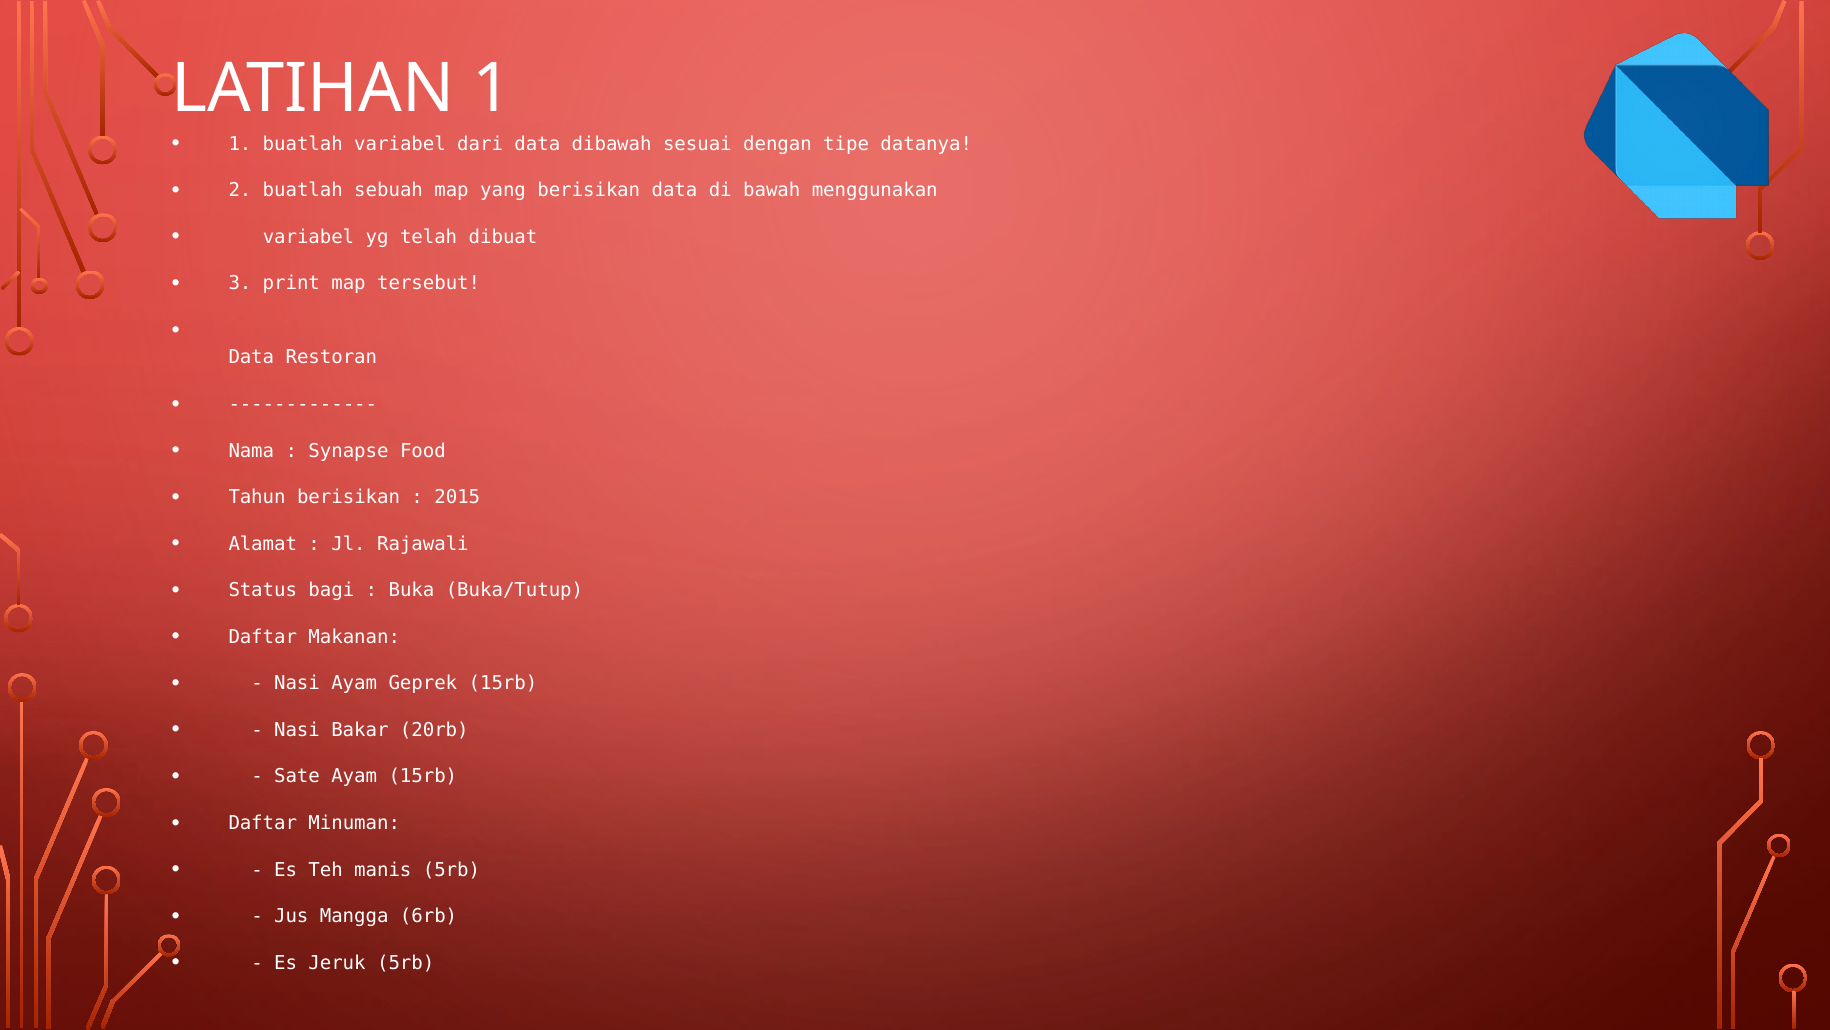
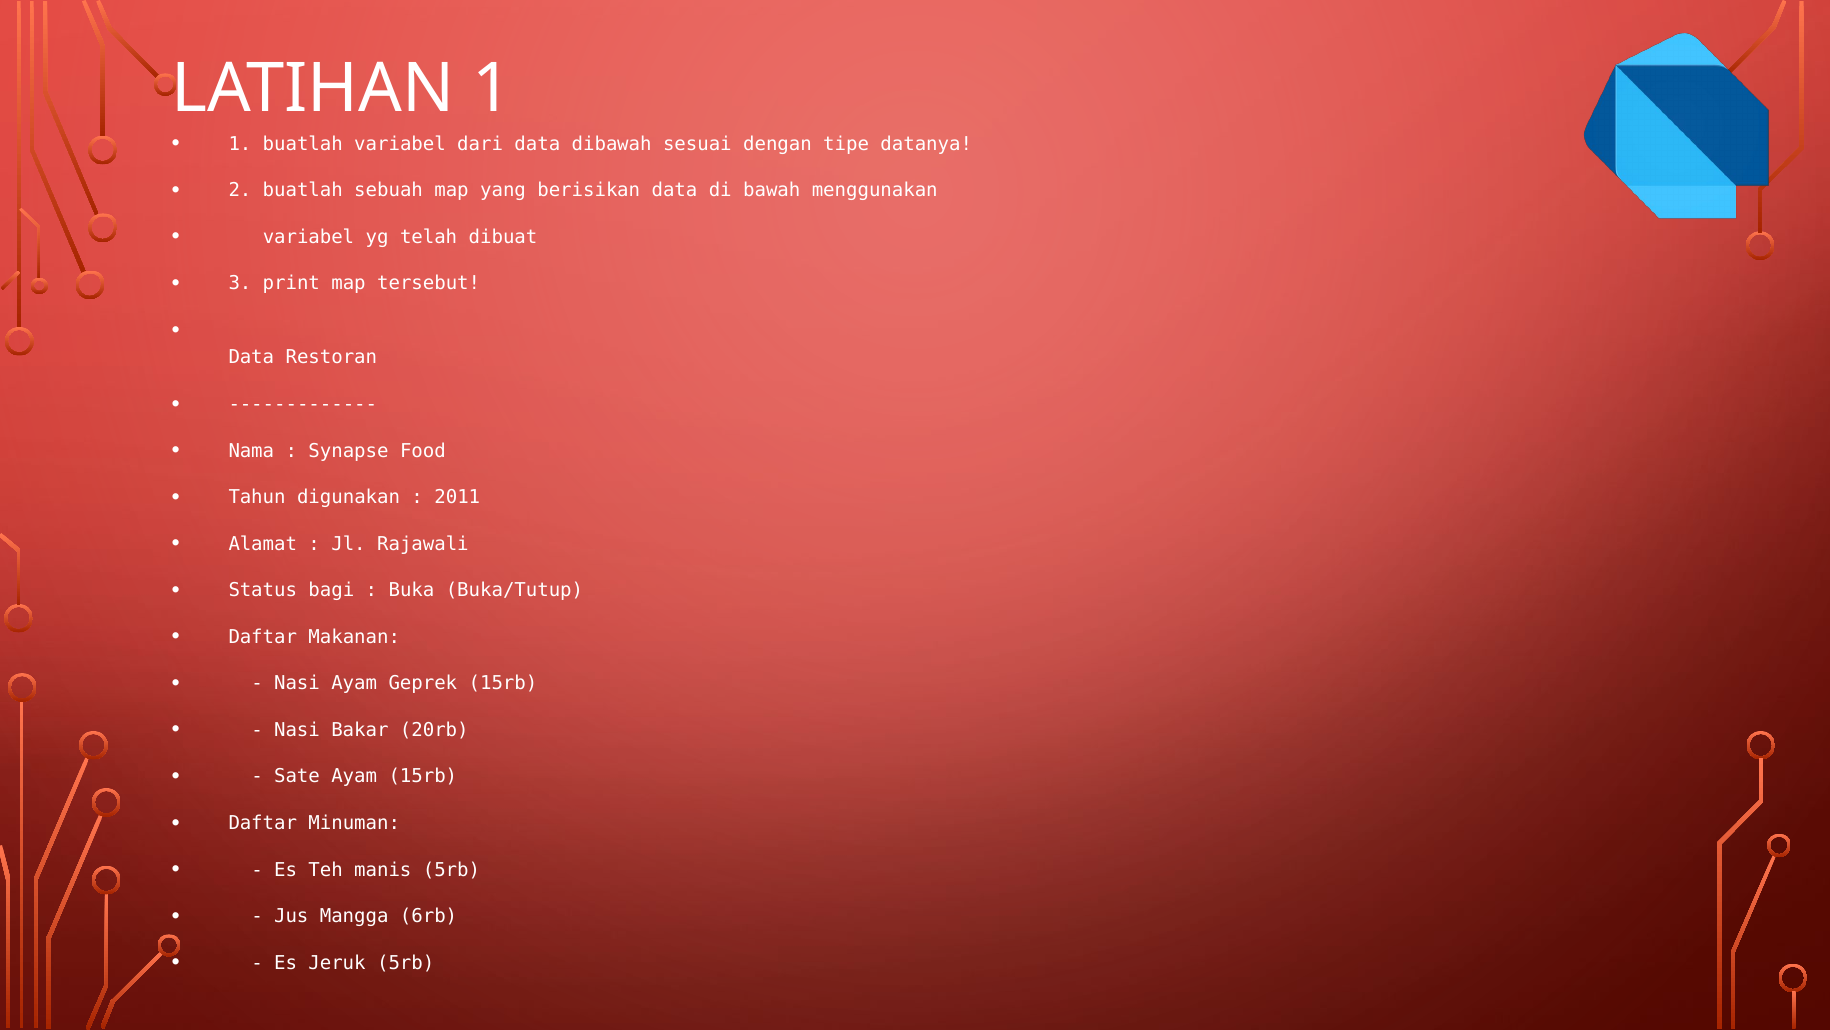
Tahun berisikan: berisikan -> digunakan
2015: 2015 -> 2011
